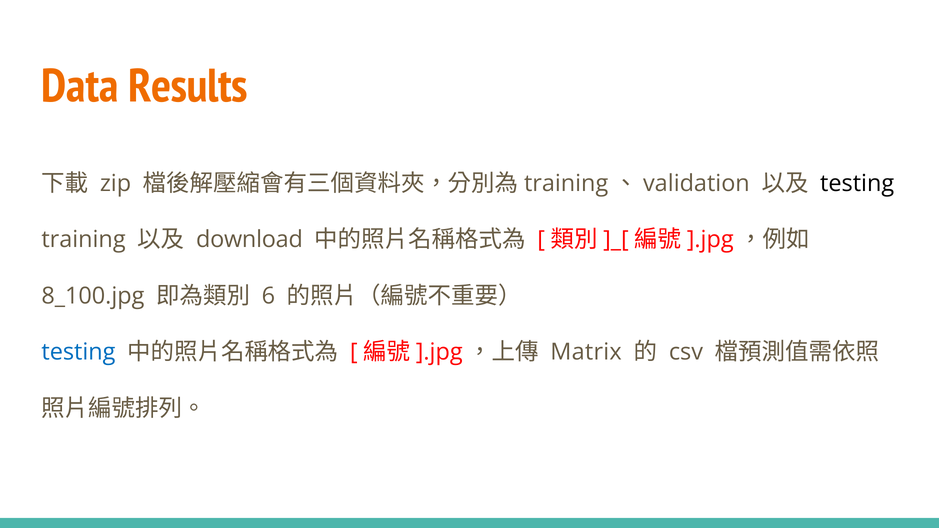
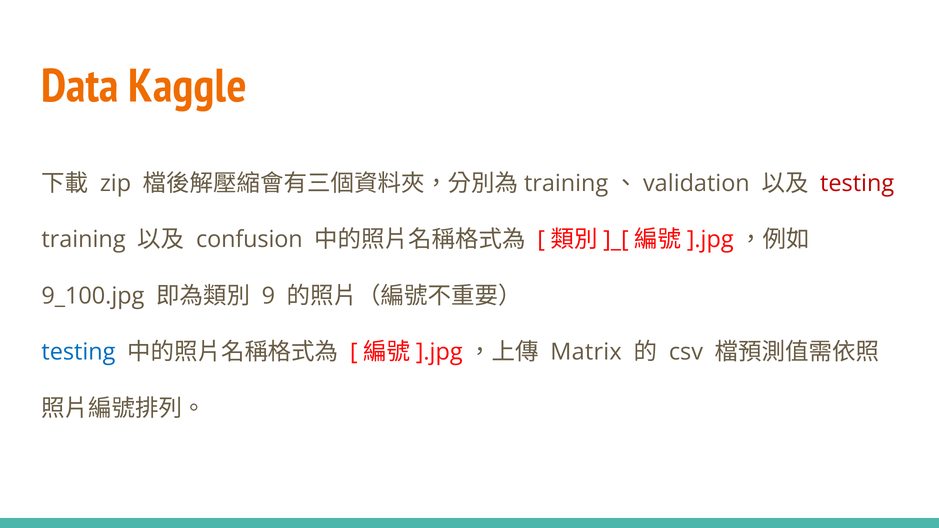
Results: Results -> Kaggle
testing at (857, 183) colour: black -> red
download: download -> confusion
8_100.jpg: 8_100.jpg -> 9_100.jpg
6: 6 -> 9
